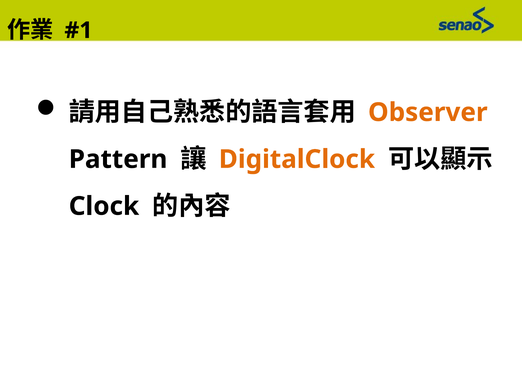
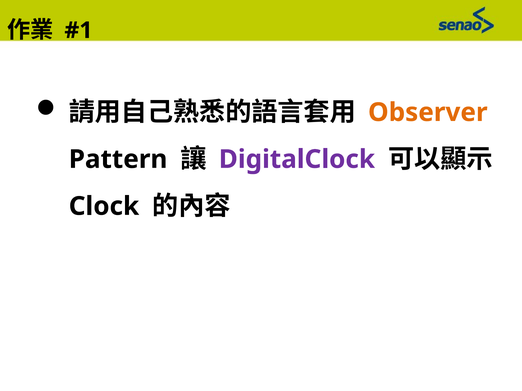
DigitalClock colour: orange -> purple
